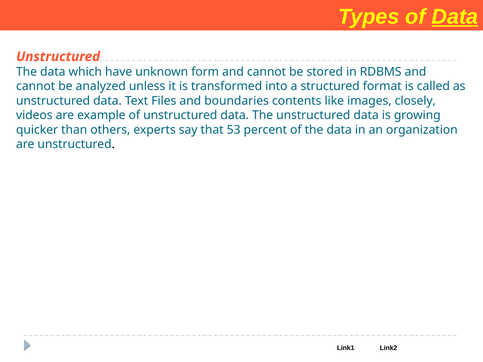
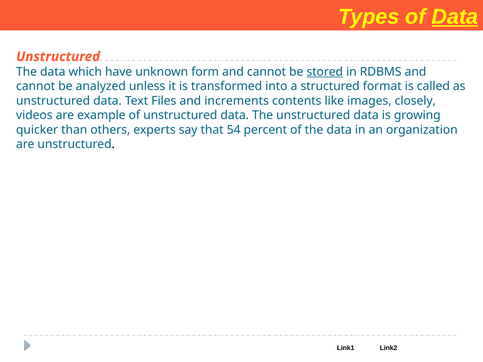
stored underline: none -> present
boundaries: boundaries -> increments
53: 53 -> 54
